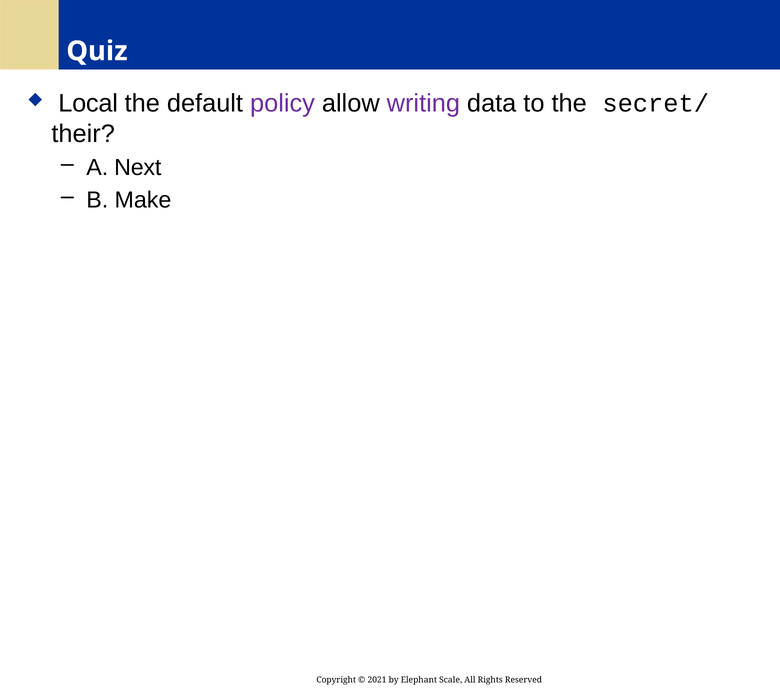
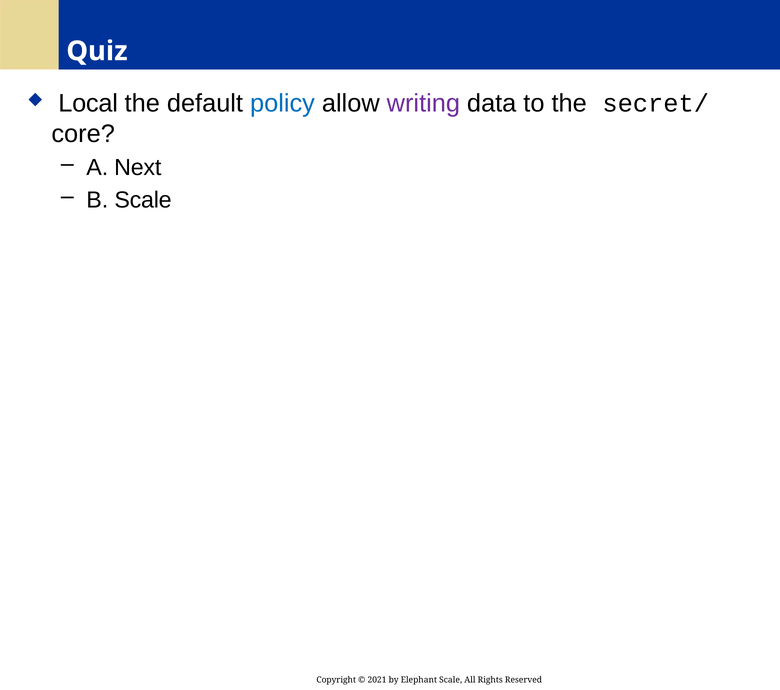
policy colour: purple -> blue
their: their -> core
B Make: Make -> Scale
